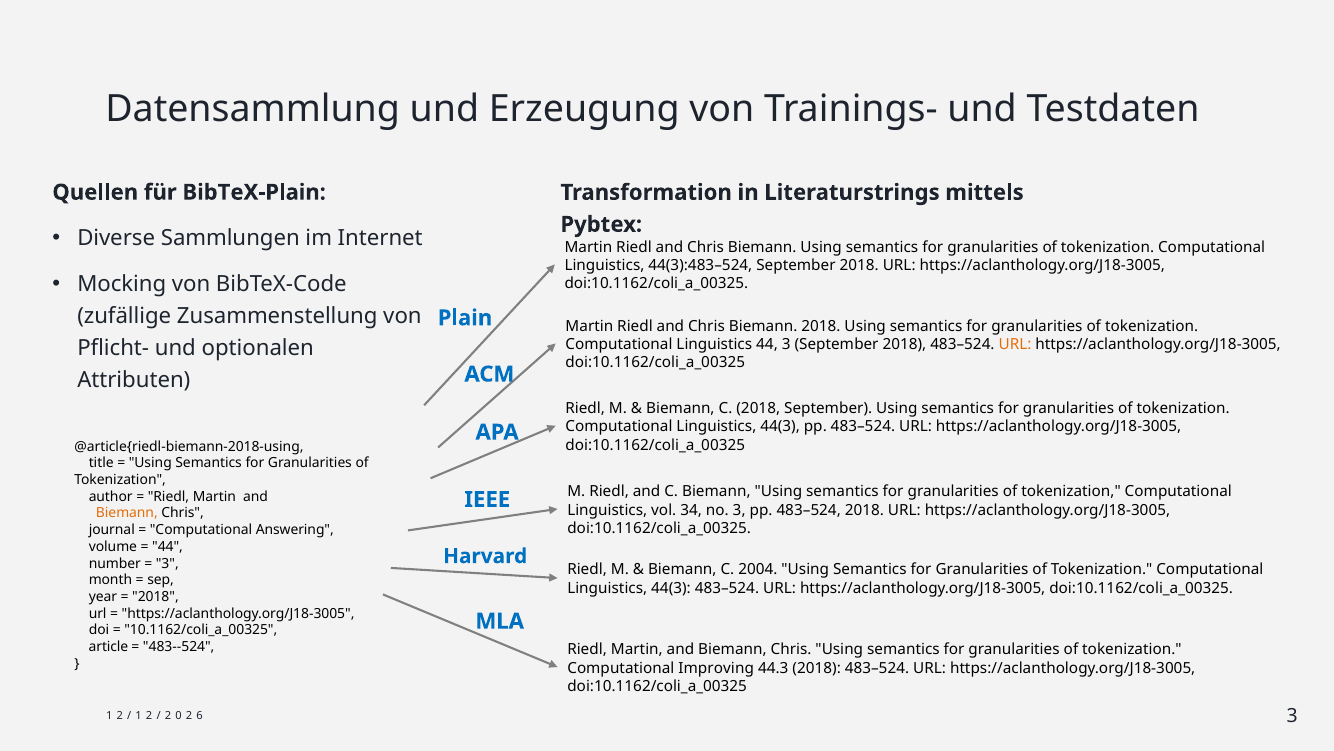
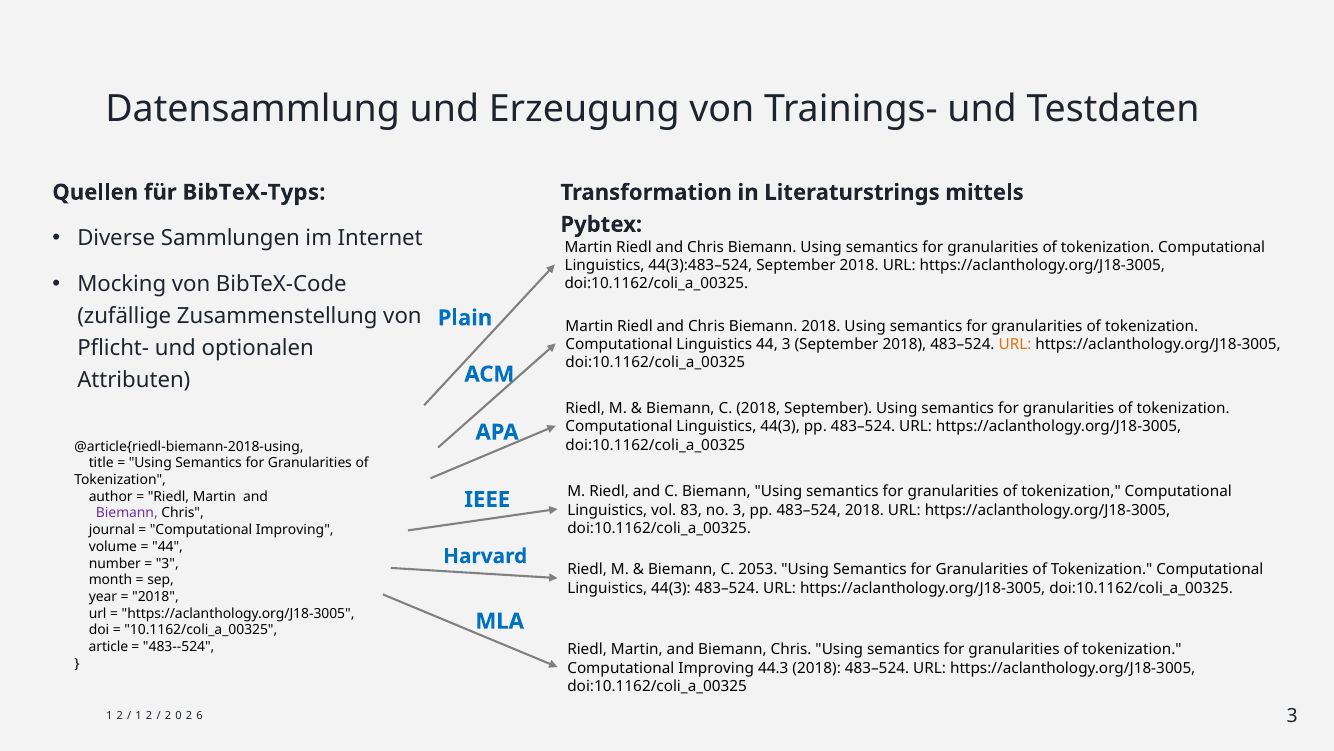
BibTeX-Plain: BibTeX-Plain -> BibTeX-Typs
34: 34 -> 83
Biemann at (127, 513) colour: orange -> purple
Answering at (295, 530): Answering -> Improving
2004: 2004 -> 2053
